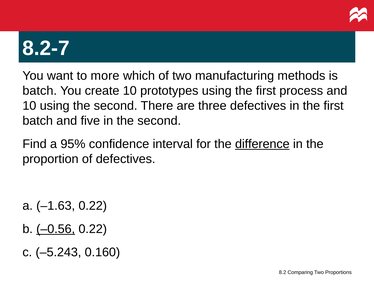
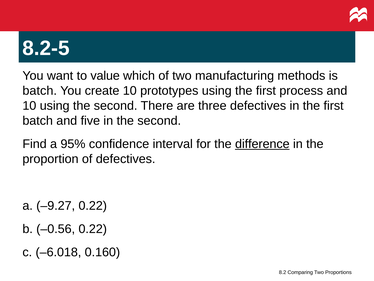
8.2-7: 8.2-7 -> 8.2-5
more: more -> value
–1.63: –1.63 -> –9.27
–0.56 underline: present -> none
–5.243: –5.243 -> –6.018
